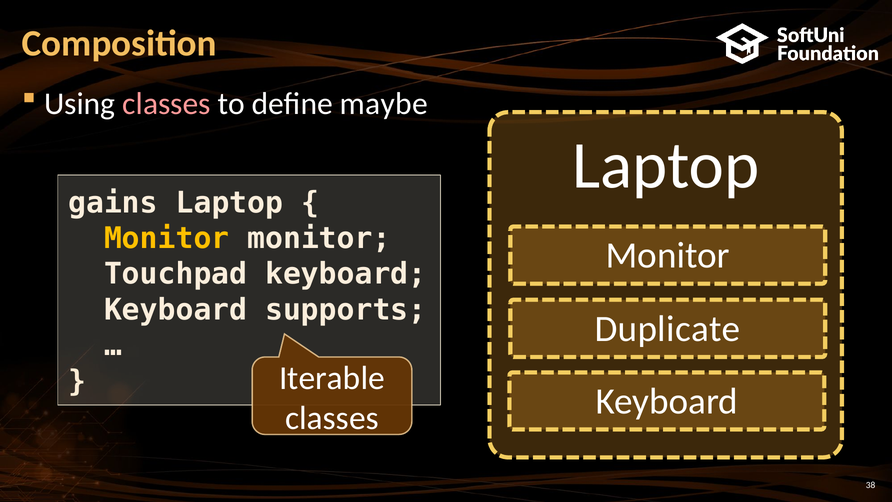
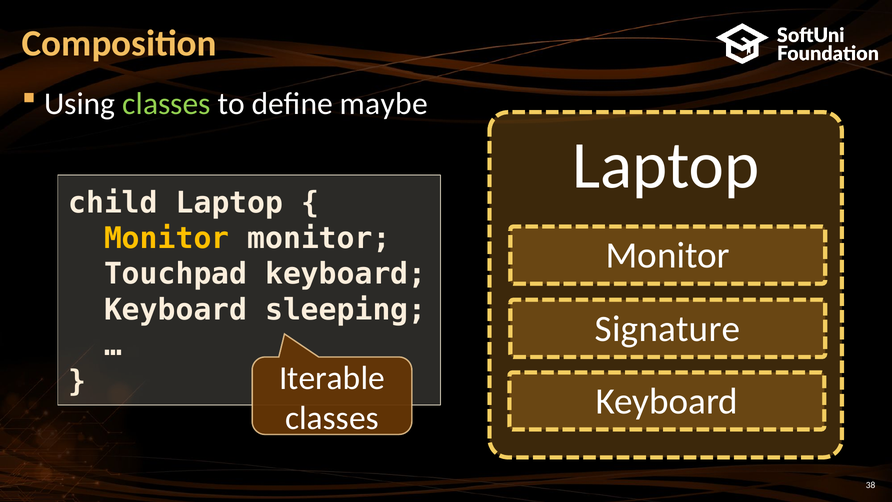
classes at (167, 104) colour: pink -> light green
gains: gains -> child
supports: supports -> sleeping
Duplicate: Duplicate -> Signature
